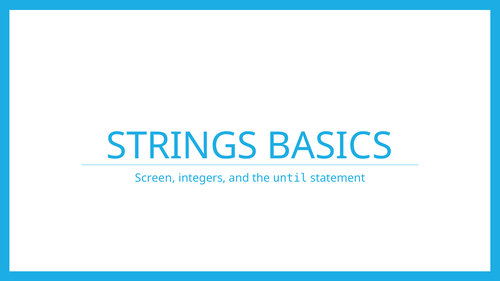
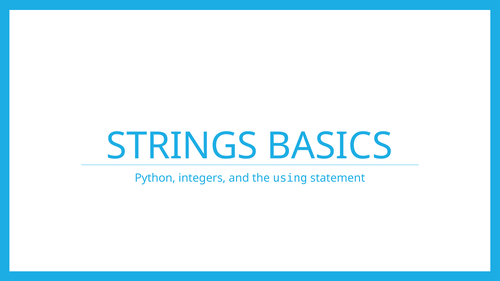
Screen: Screen -> Python
until: until -> using
